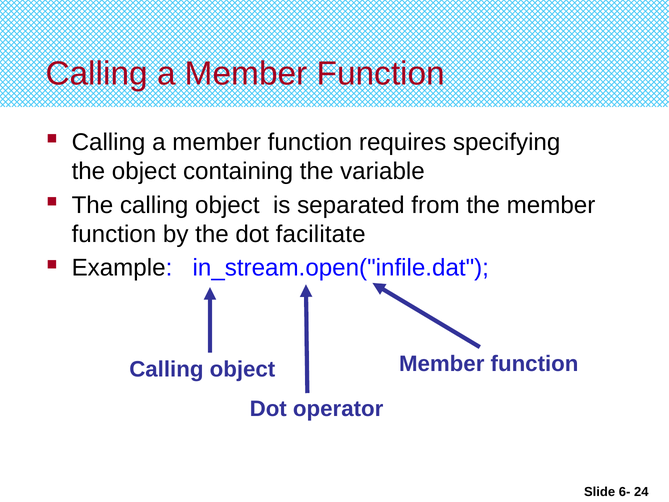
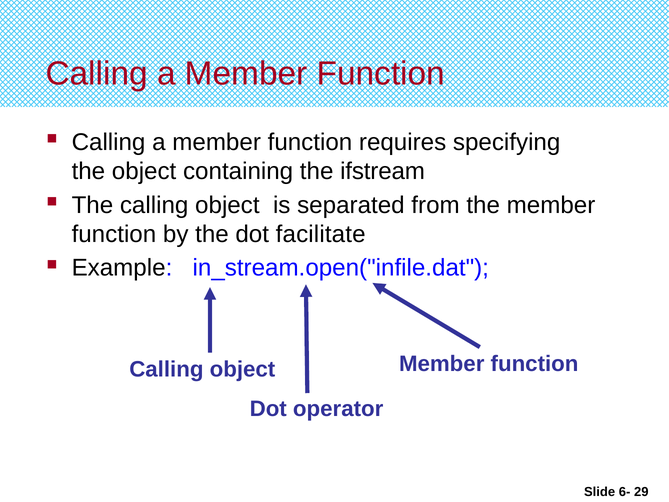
variable: variable -> ifstream
24: 24 -> 29
